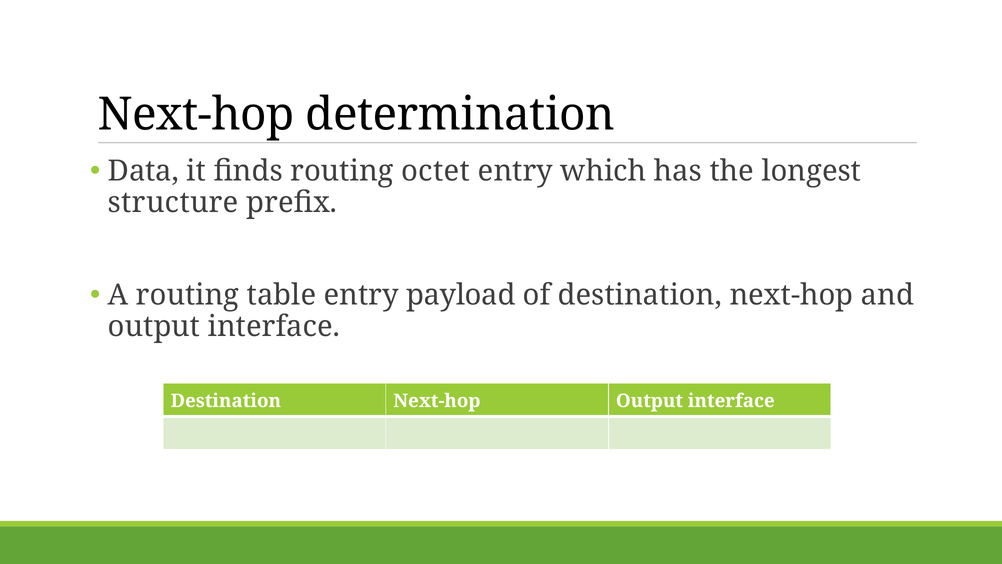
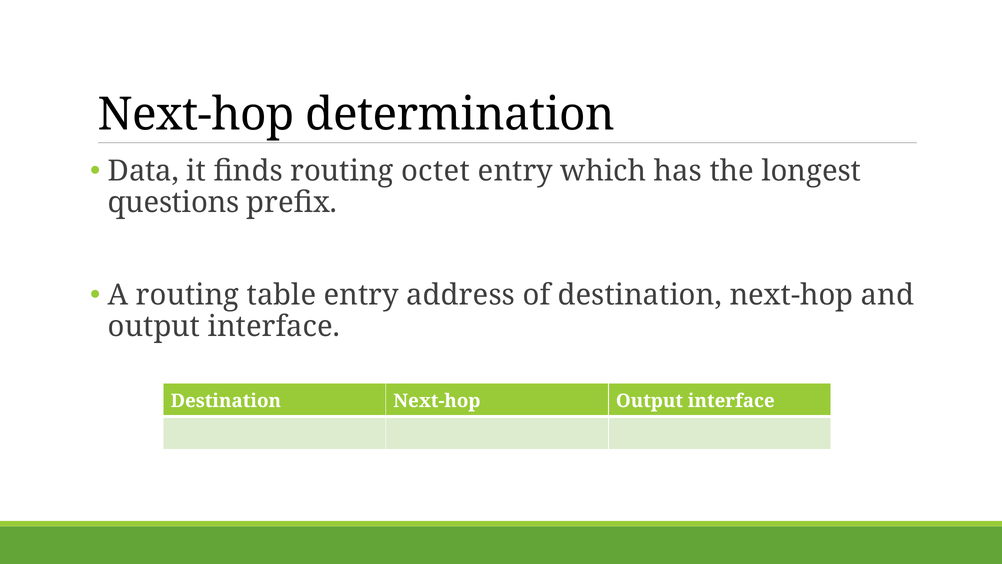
structure: structure -> questions
payload: payload -> address
